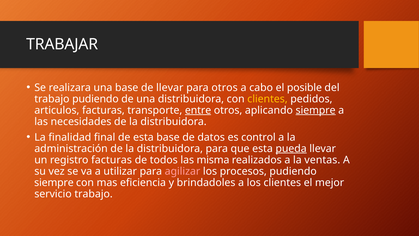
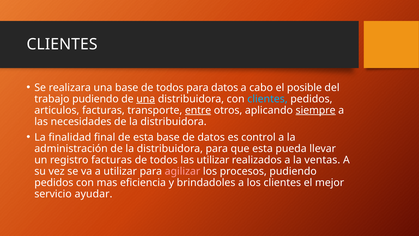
TRABAJAR at (62, 44): TRABAJAR -> CLIENTES
base de llevar: llevar -> todos
para otros: otros -> datos
una at (146, 99) underline: none -> present
clientes at (267, 99) colour: yellow -> light blue
pueda underline: present -> none
las misma: misma -> utilizar
siempre at (54, 182): siempre -> pedidos
servicio trabajo: trabajo -> ayudar
